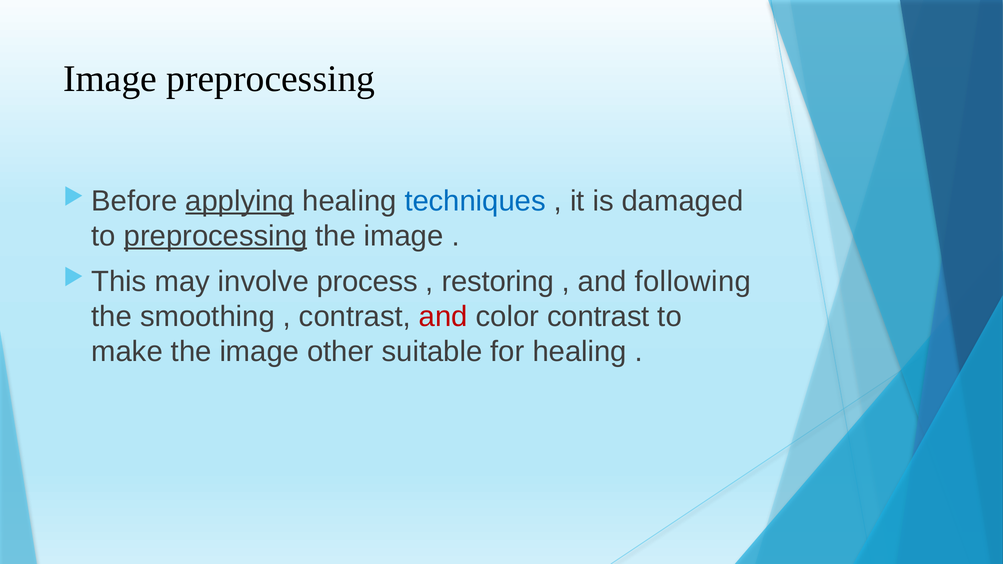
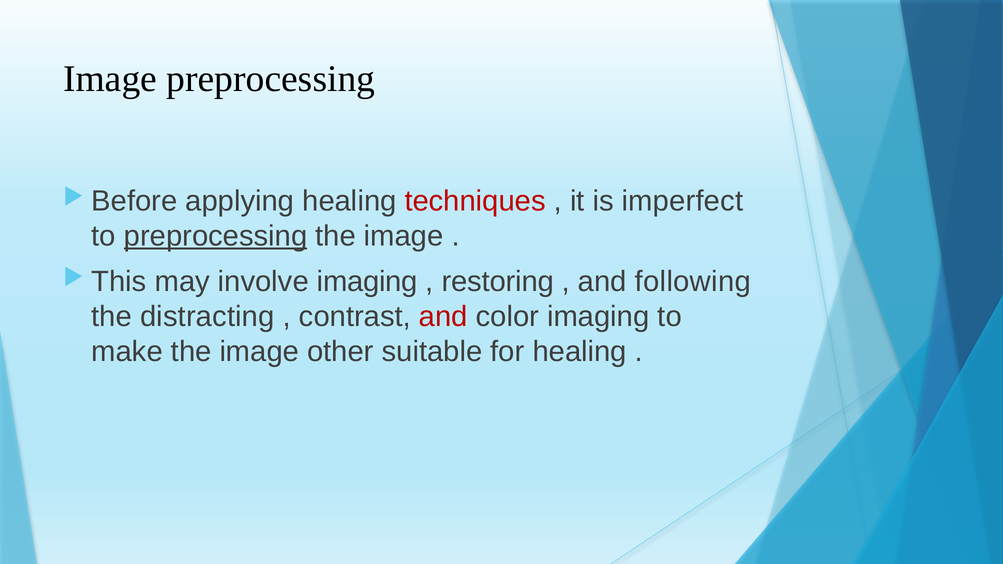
applying underline: present -> none
techniques colour: blue -> red
damaged: damaged -> imperfect
involve process: process -> imaging
smoothing: smoothing -> distracting
color contrast: contrast -> imaging
